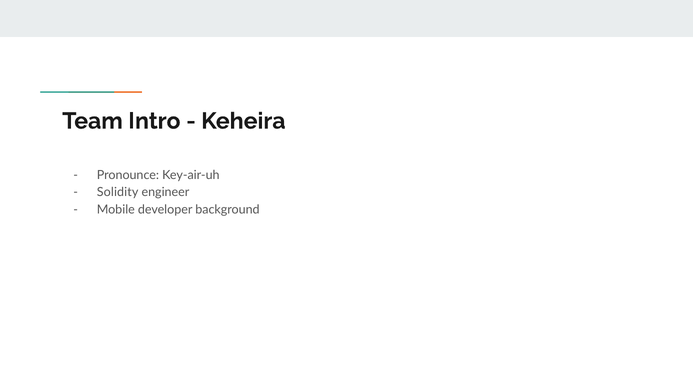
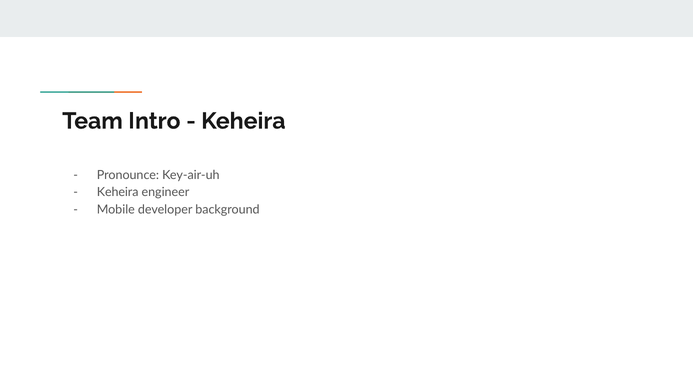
Solidity at (118, 192): Solidity -> Keheira
